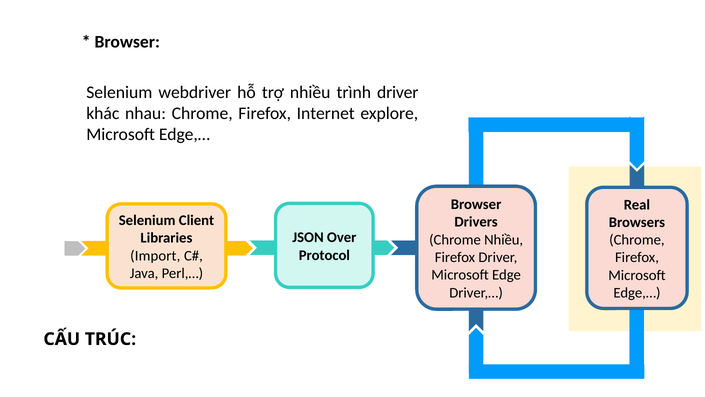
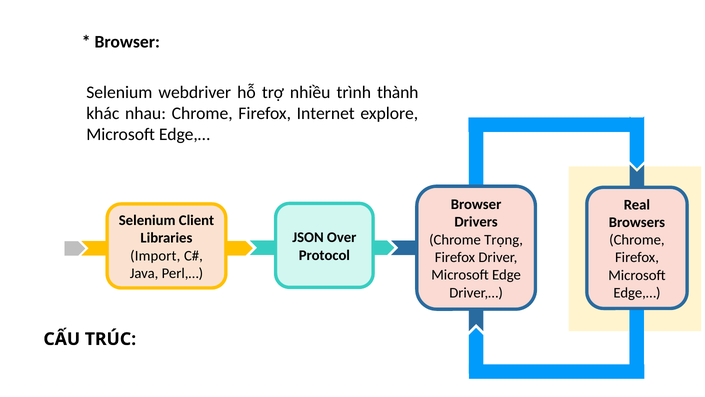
trình driver: driver -> thành
Chrome Nhiều: Nhiều -> Trọng
